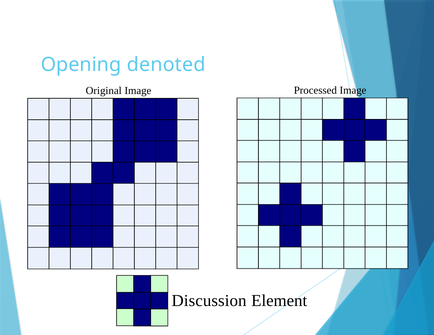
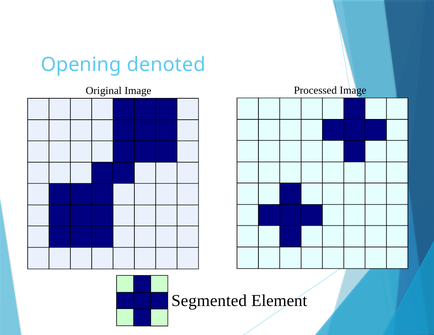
Discussion: Discussion -> Segmented
